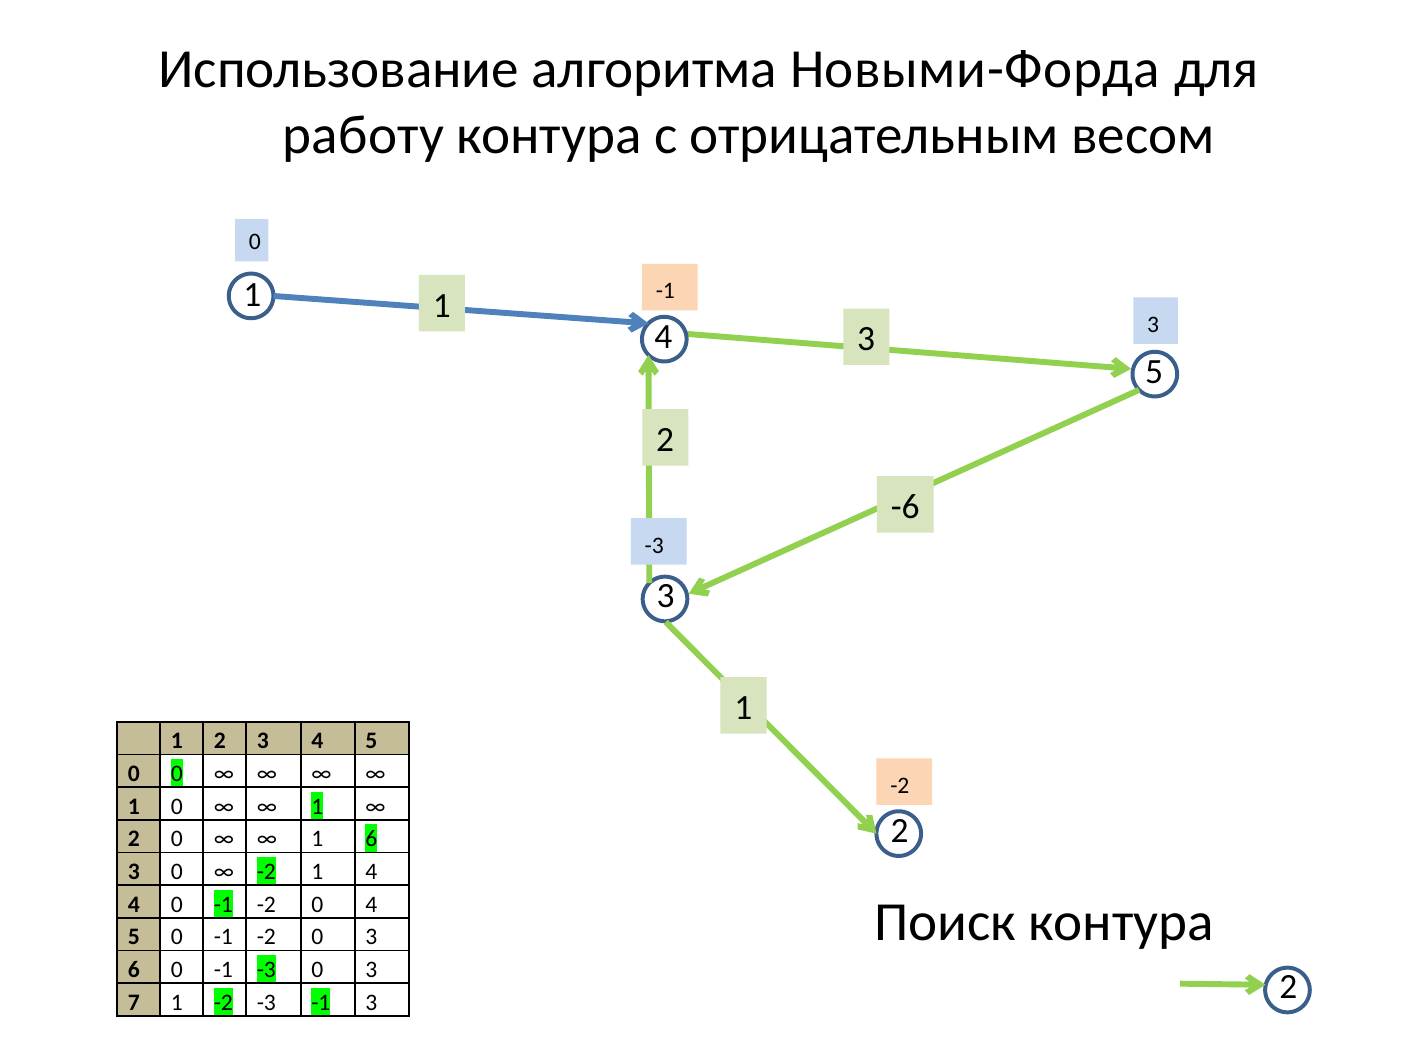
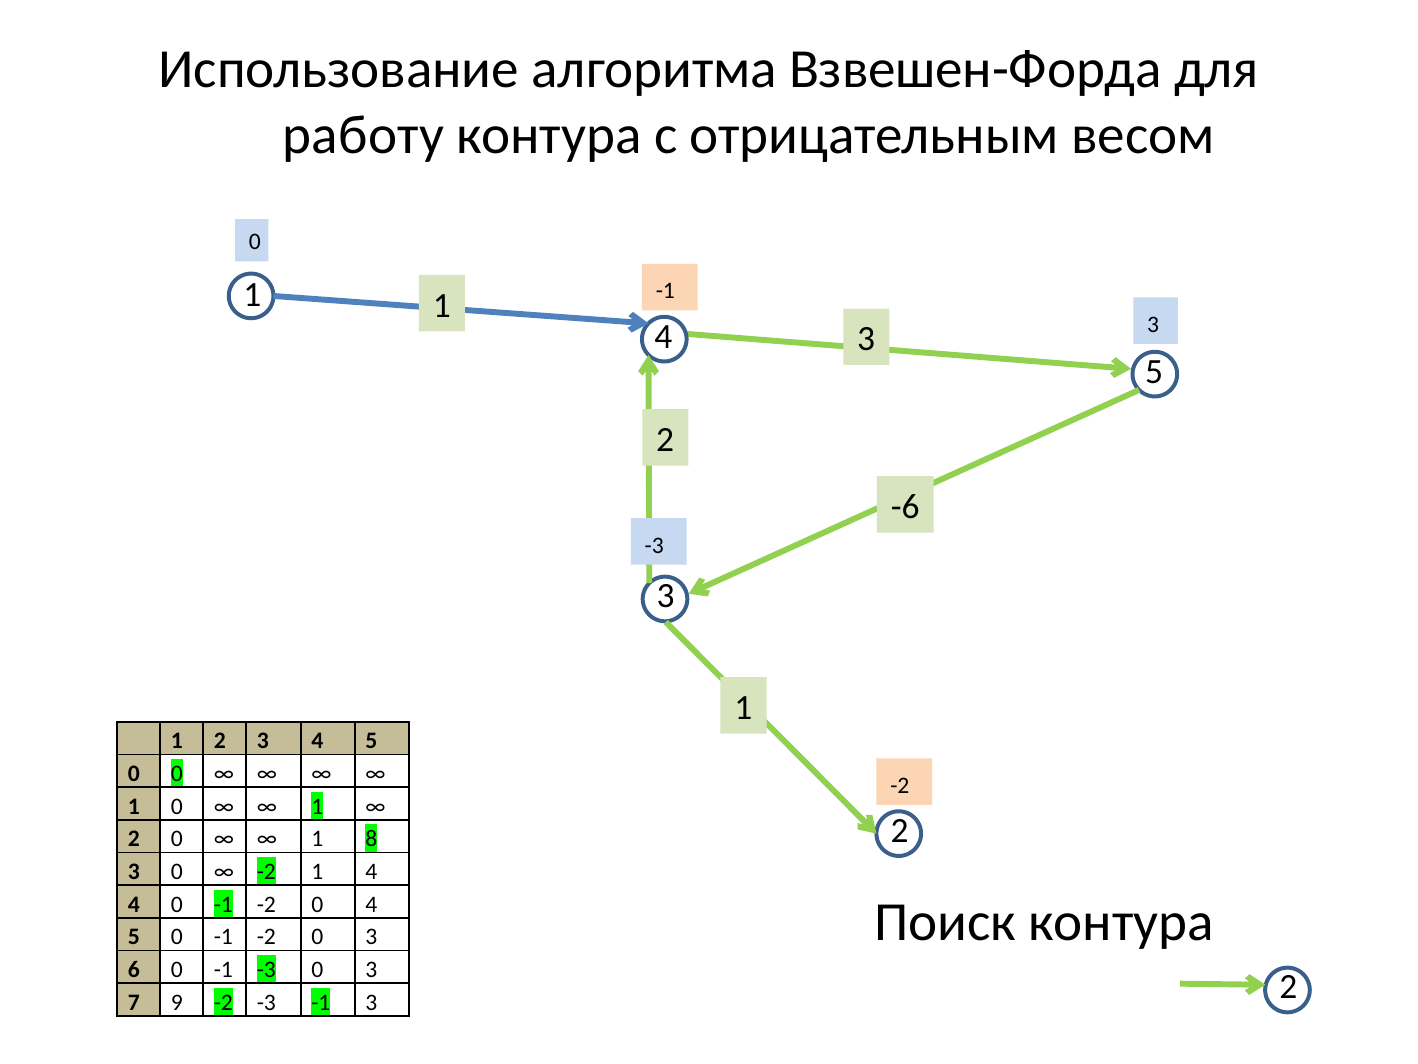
Новыми-Форда: Новыми-Форда -> Взвешен-Форда
1 6: 6 -> 8
7 1: 1 -> 9
